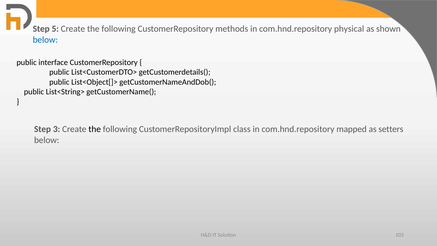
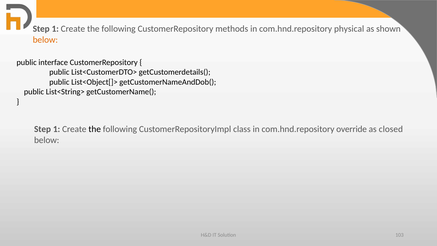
5 at (55, 29): 5 -> 1
below at (45, 40) colour: blue -> orange
3 at (57, 129): 3 -> 1
mapped: mapped -> override
setters: setters -> closed
